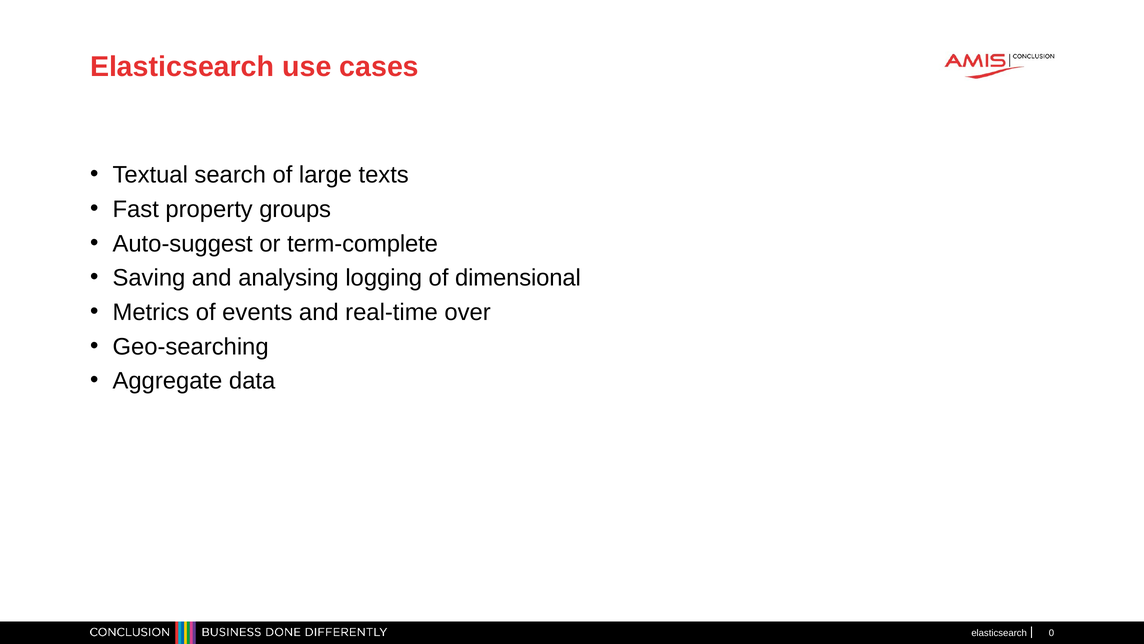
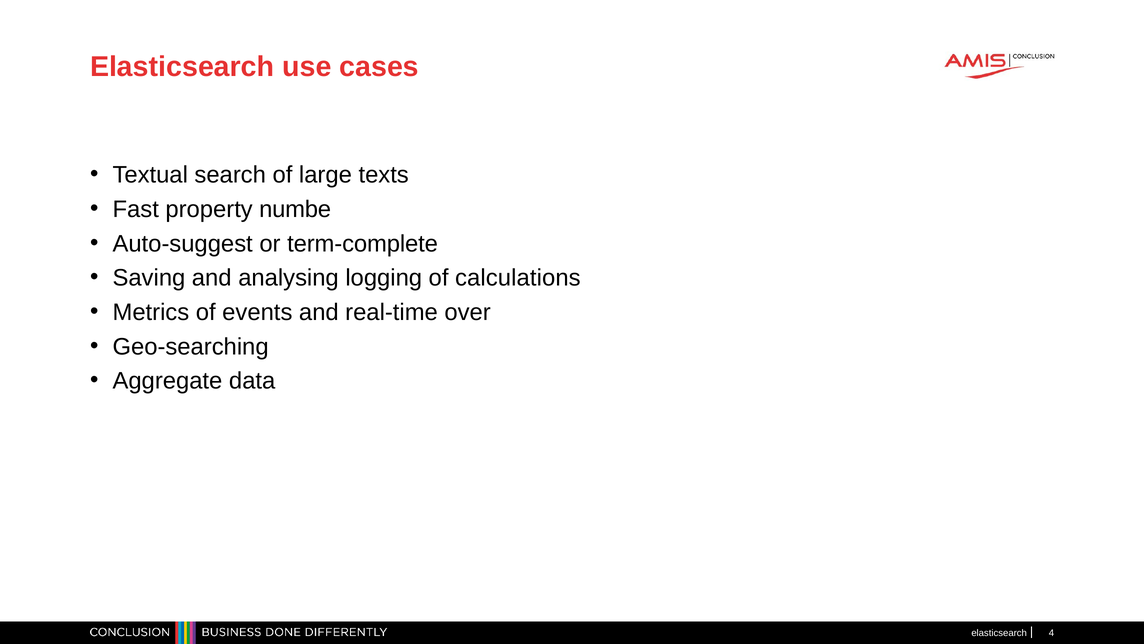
groups: groups -> numbe
dimensional: dimensional -> calculations
0: 0 -> 4
